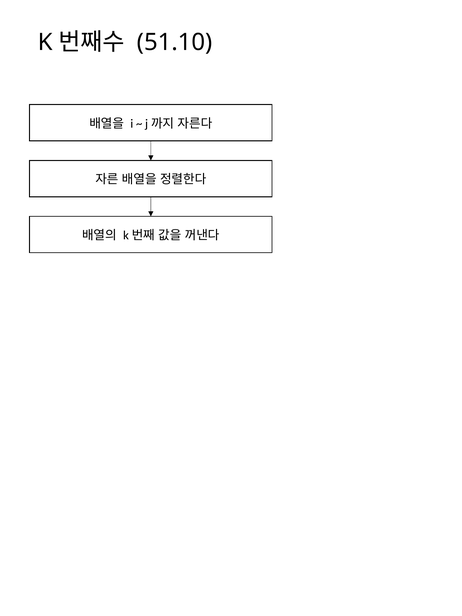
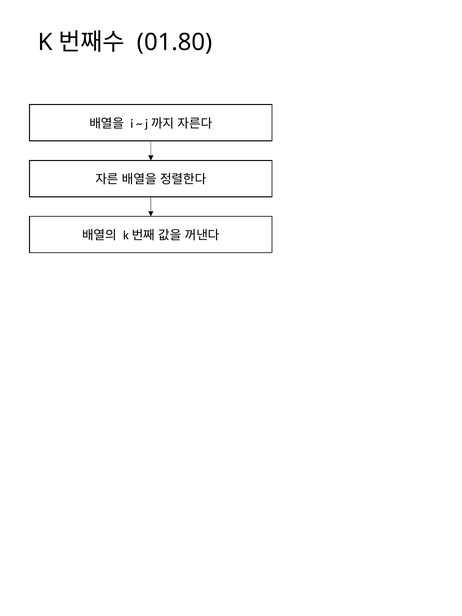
51.10: 51.10 -> 01.80
